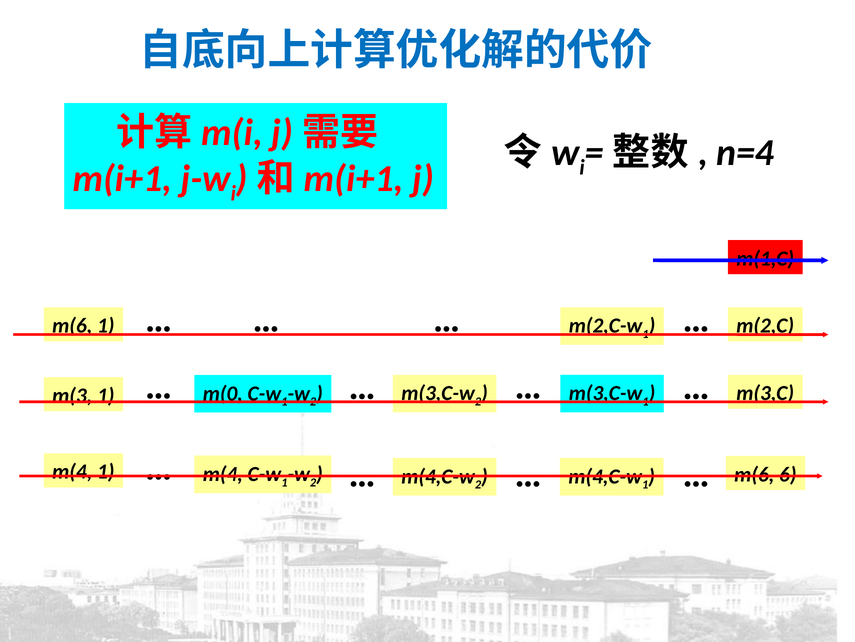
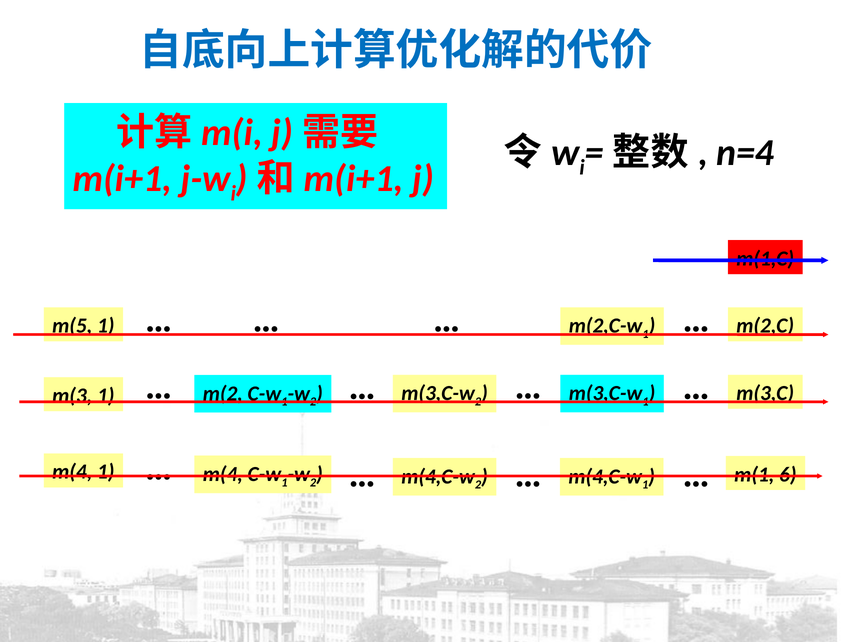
m(6 at (72, 325): m(6 -> m(5
m(0: m(0 -> m(2
m(6 at (754, 474): m(6 -> m(1
